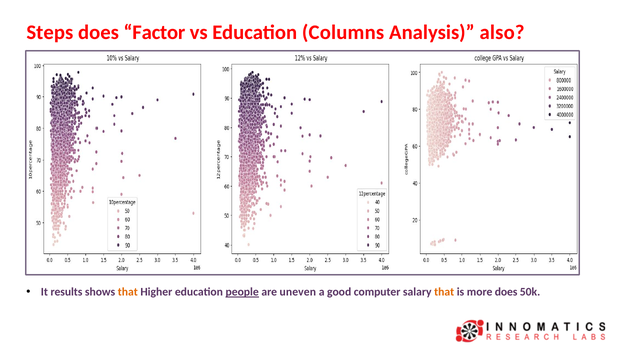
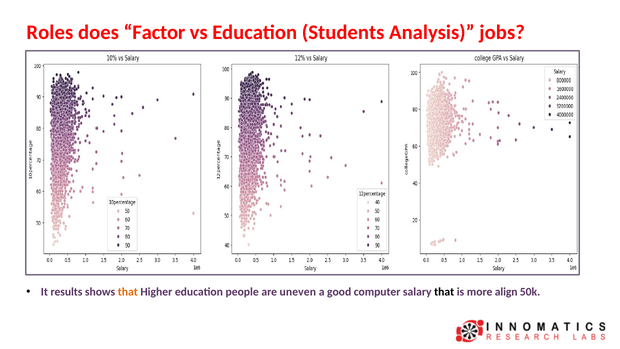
Steps: Steps -> Roles
Columns: Columns -> Students
also: also -> jobs
people underline: present -> none
that at (444, 292) colour: orange -> black
more does: does -> align
